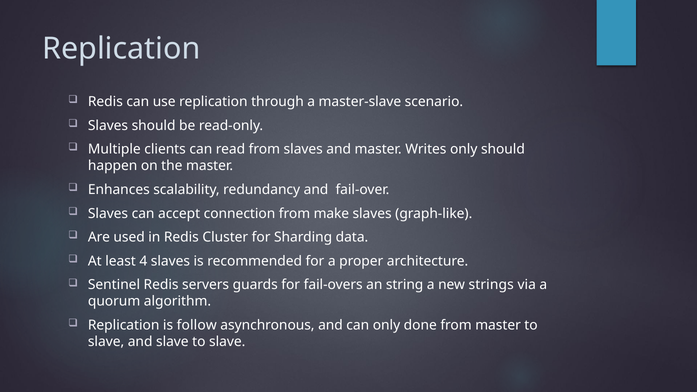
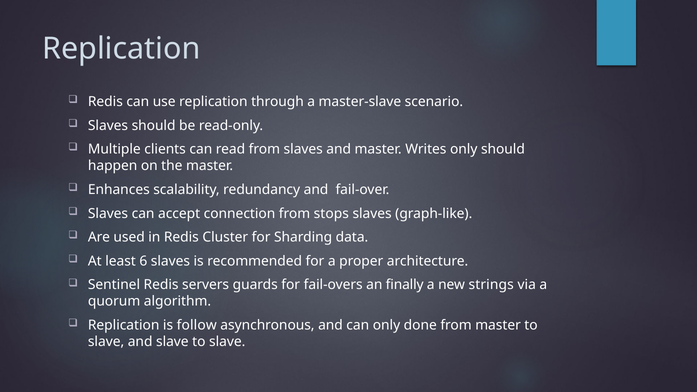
make: make -> stops
4: 4 -> 6
string: string -> finally
